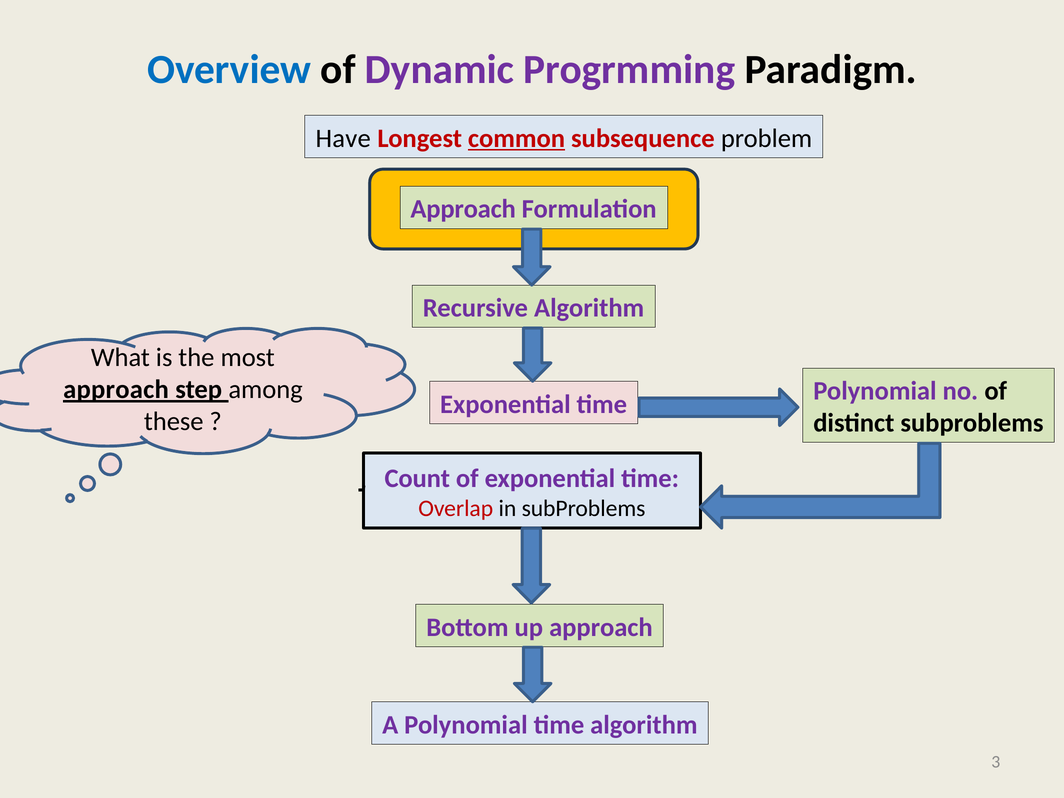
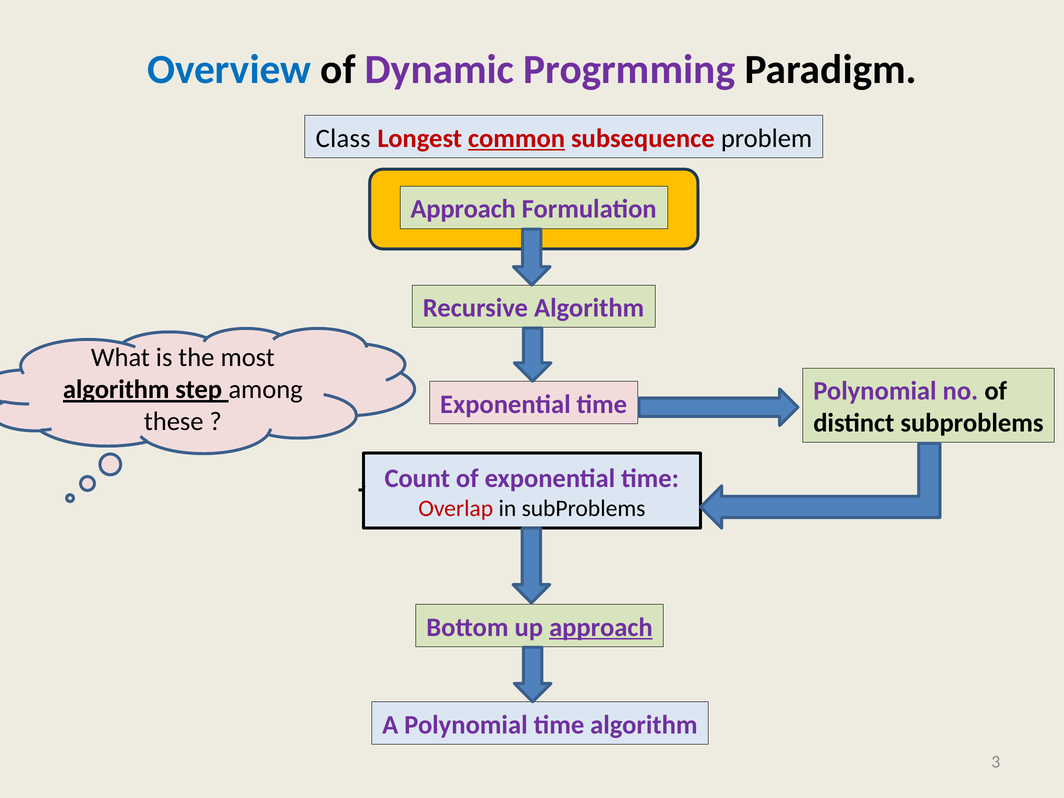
Have: Have -> Class
approach at (116, 390): approach -> algorithm
approach at (601, 627) underline: none -> present
